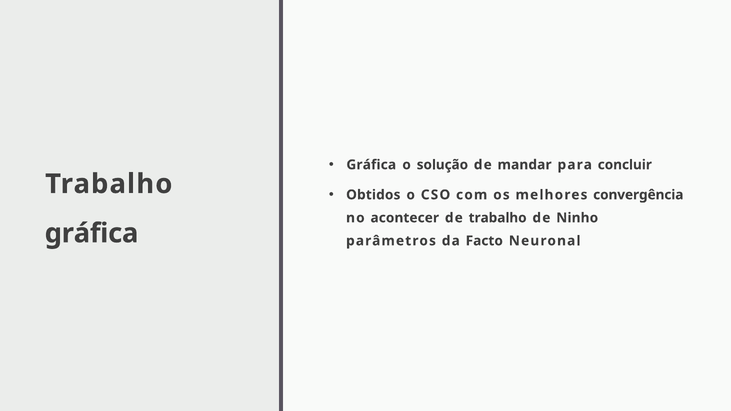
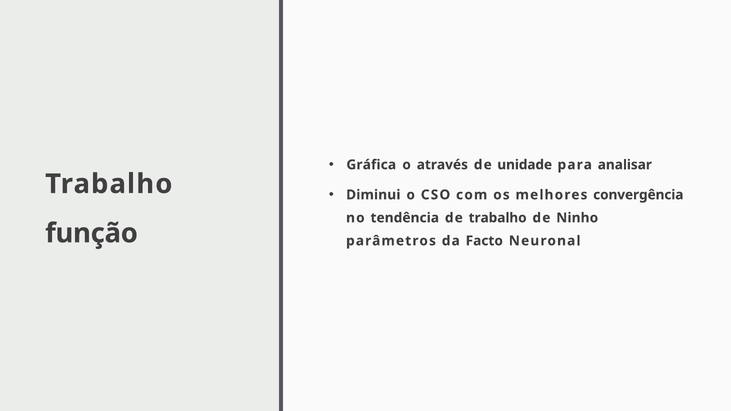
solução: solução -> através
mandar: mandar -> unidade
concluir: concluir -> analisar
Obtidos: Obtidos -> Diminui
acontecer: acontecer -> tendência
gráfica at (92, 233): gráfica -> função
